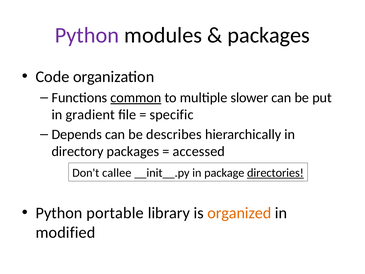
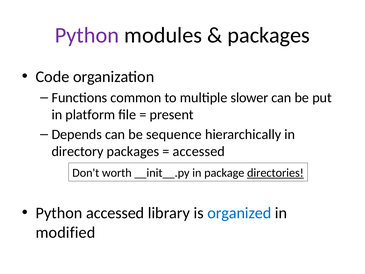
common underline: present -> none
gradient: gradient -> platform
specific: specific -> present
describes: describes -> sequence
callee: callee -> worth
Python portable: portable -> accessed
organized colour: orange -> blue
